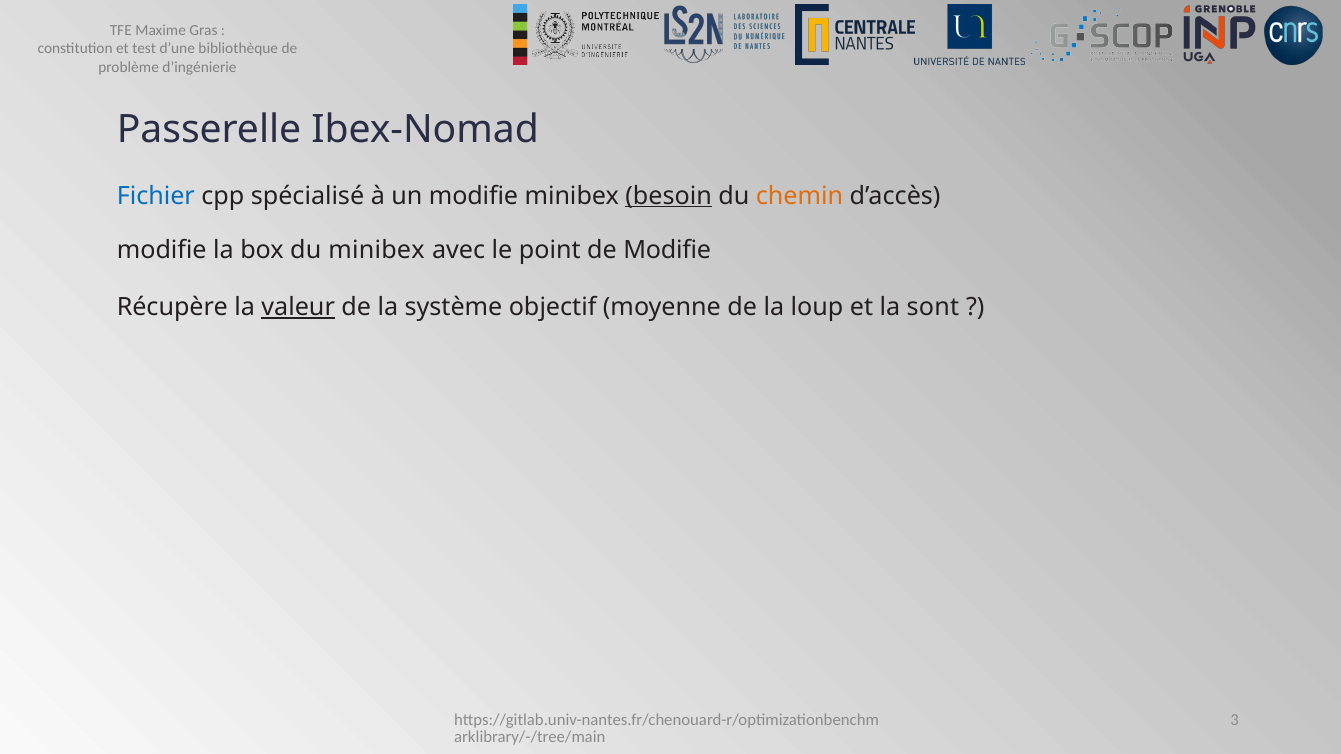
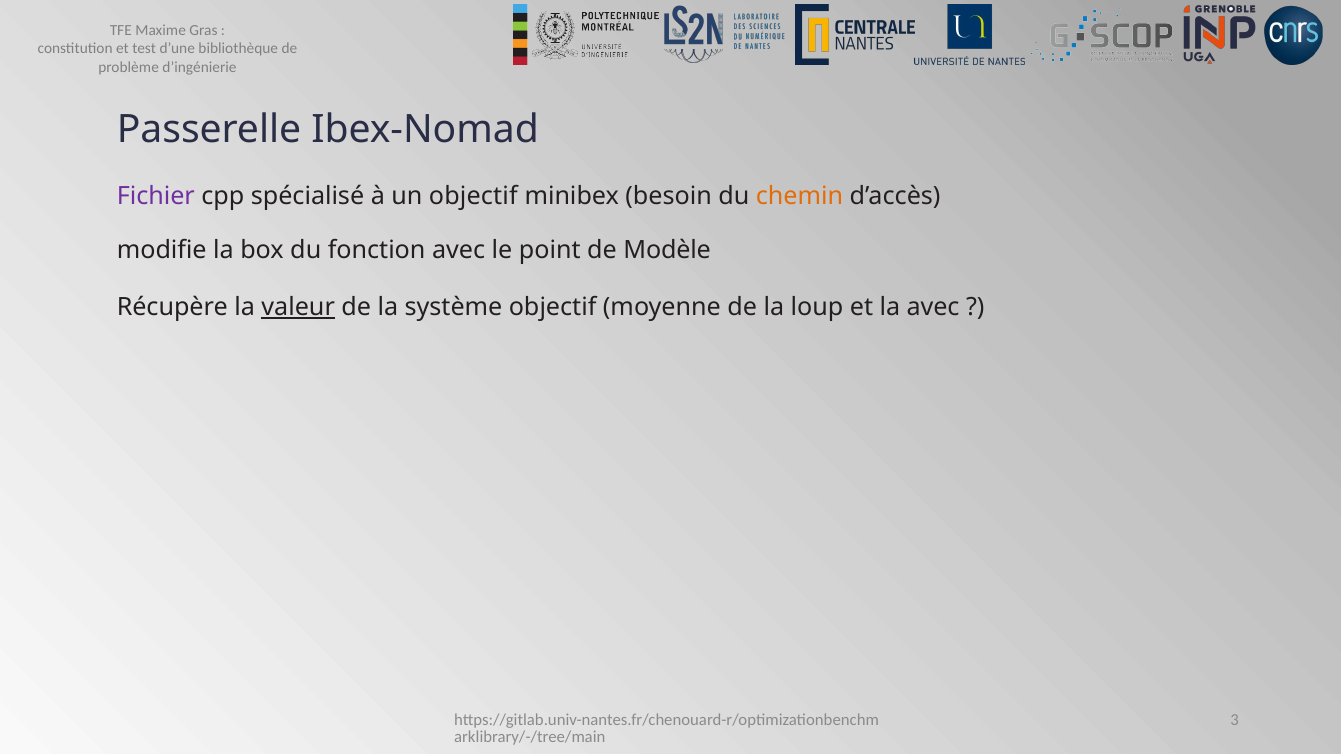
Fichier colour: blue -> purple
un modifie: modifie -> objectif
besoin underline: present -> none
du minibex: minibex -> fonction
de Modifie: Modifie -> Modèle
la sont: sont -> avec
